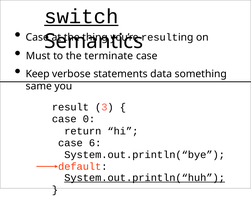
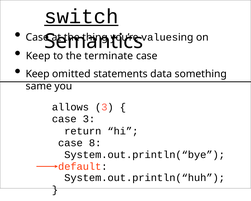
result at (160, 37): result -> values
Must at (38, 56): Must -> Keep
verbose: verbose -> omitted
result at (70, 107): result -> allows
case 0: 0 -> 3
6: 6 -> 8
System.out.println(“huh underline: present -> none
